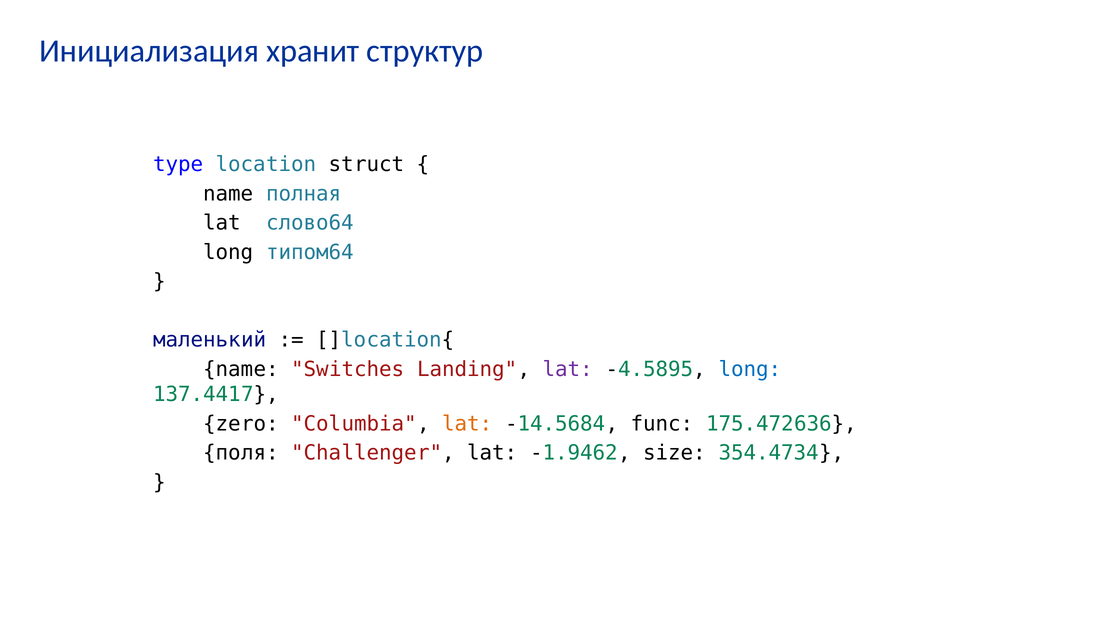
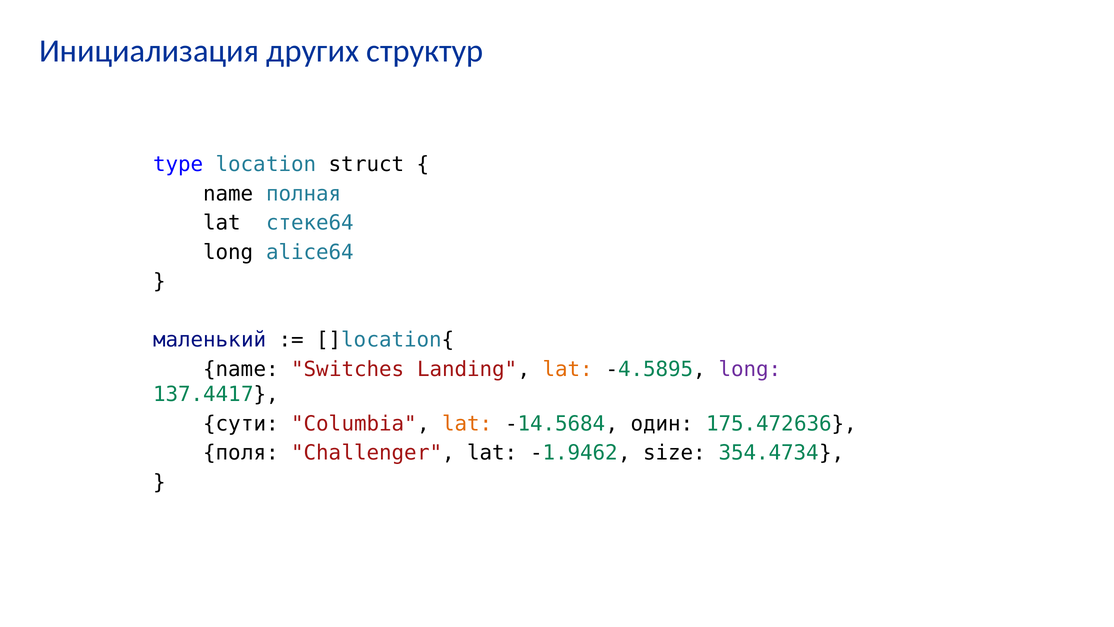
хранит: хранит -> других
слово64: слово64 -> стеке64
типом64: типом64 -> alice64
lat at (568, 369) colour: purple -> orange
long at (750, 369) colour: blue -> purple
zero: zero -> сути
func: func -> один
